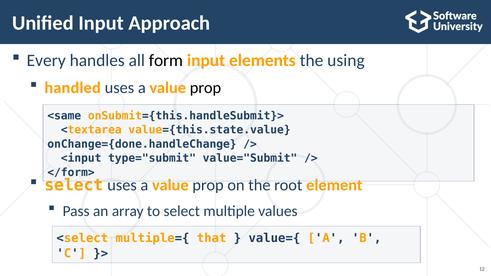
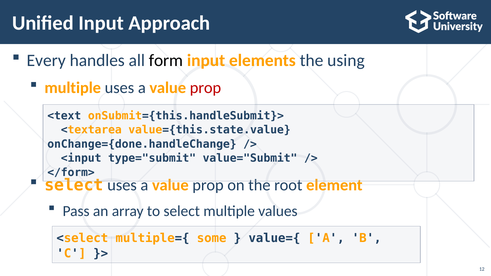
handled at (73, 88): handled -> multiple
prop at (205, 88) colour: black -> red
<same: <same -> <text
that: that -> some
